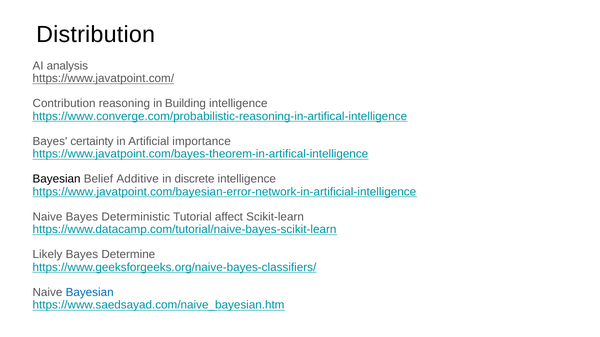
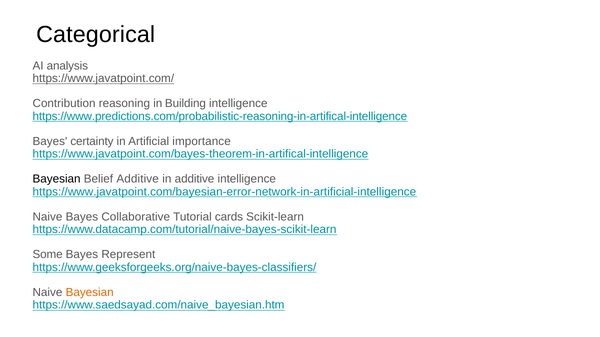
Distribution: Distribution -> Categorical
https://www.converge.com/probabilistic-reasoning-in-artifical-intelligence: https://www.converge.com/probabilistic-reasoning-in-artifical-intelligence -> https://www.predictions.com/probabilistic-reasoning-in-artifical-intelligence
in discrete: discrete -> additive
Deterministic: Deterministic -> Collaborative
affect: affect -> cards
Likely: Likely -> Some
Determine: Determine -> Represent
Bayesian at (90, 293) colour: blue -> orange
